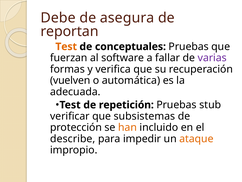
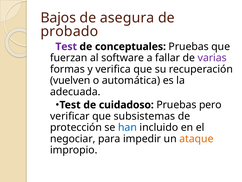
Debe: Debe -> Bajos
reportan: reportan -> probado
Test at (66, 47) colour: orange -> purple
repetición: repetición -> cuidadoso
stub: stub -> pero
han colour: orange -> blue
describe: describe -> negociar
